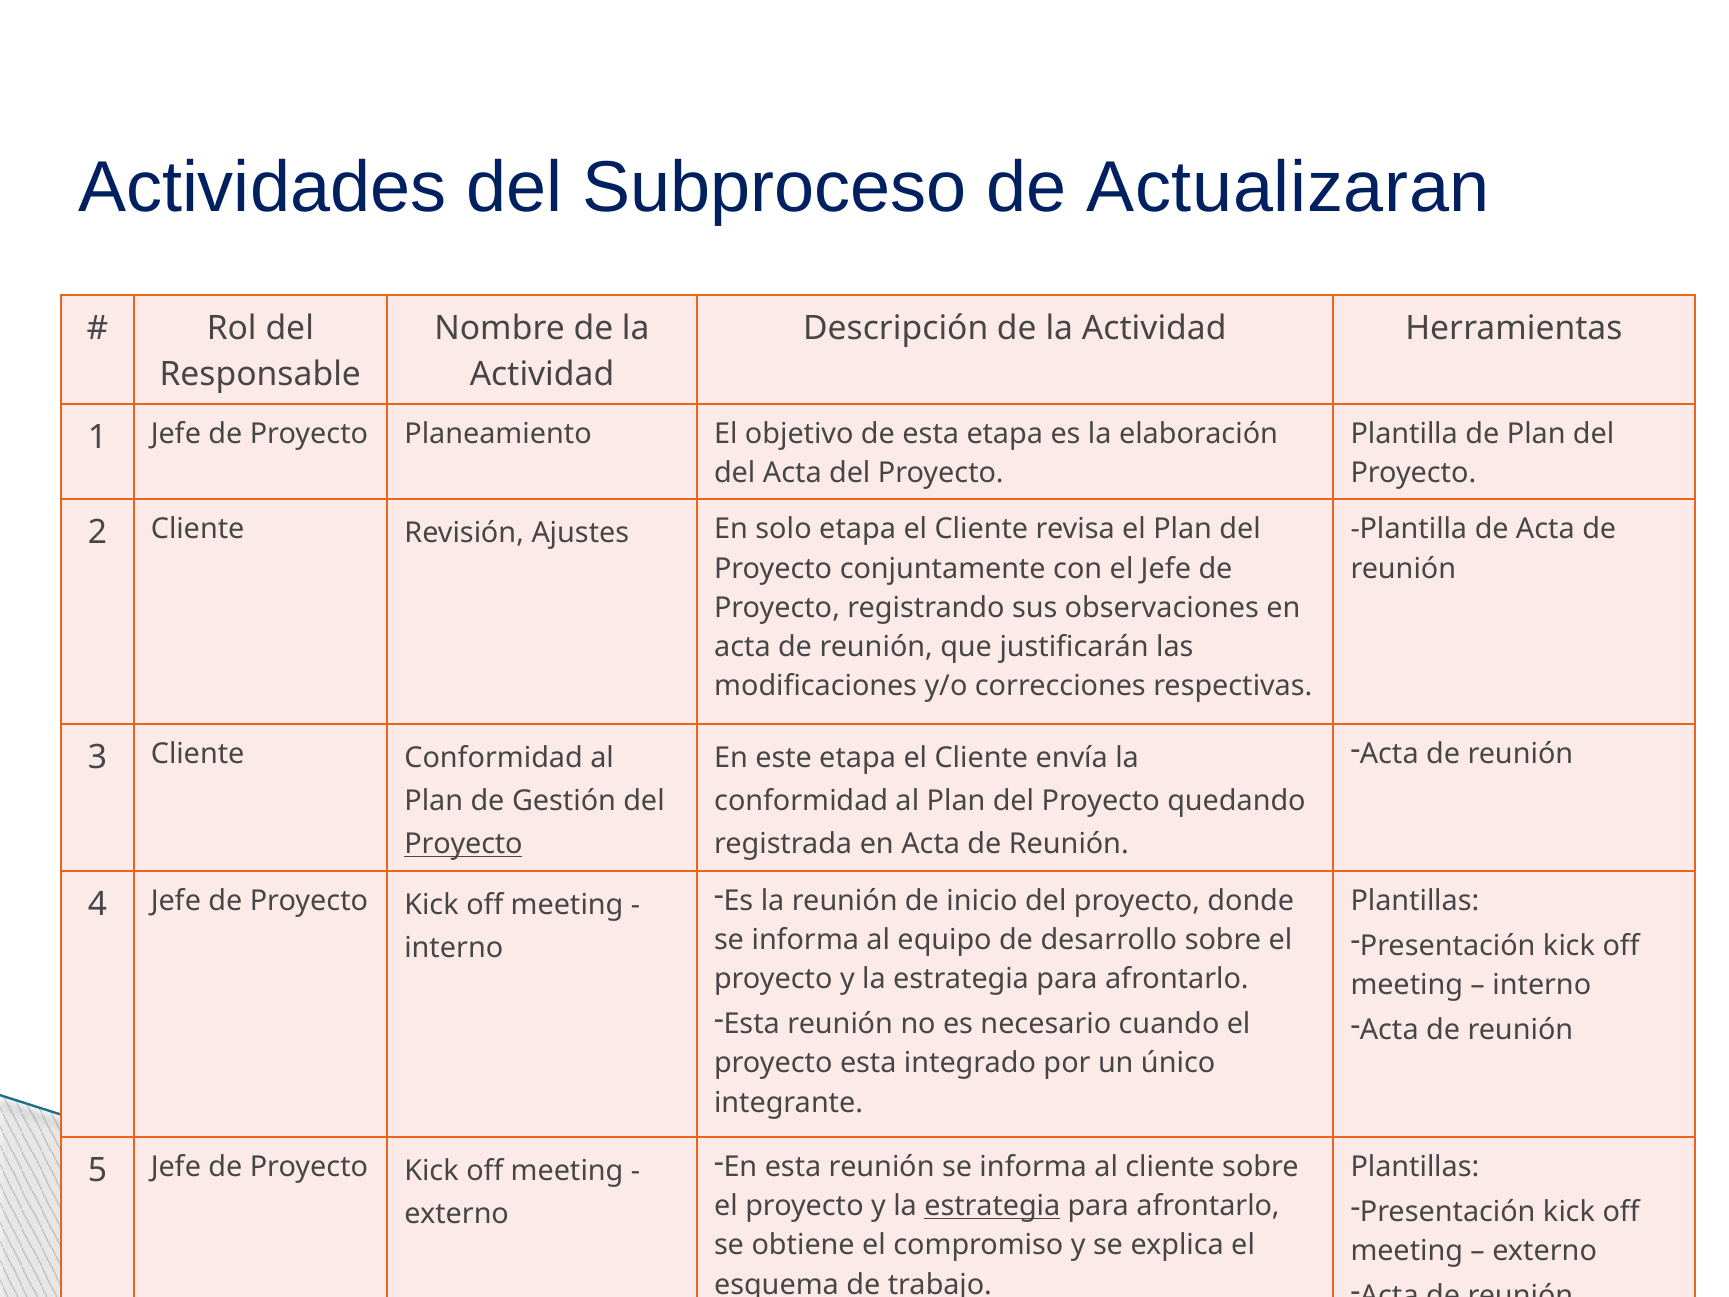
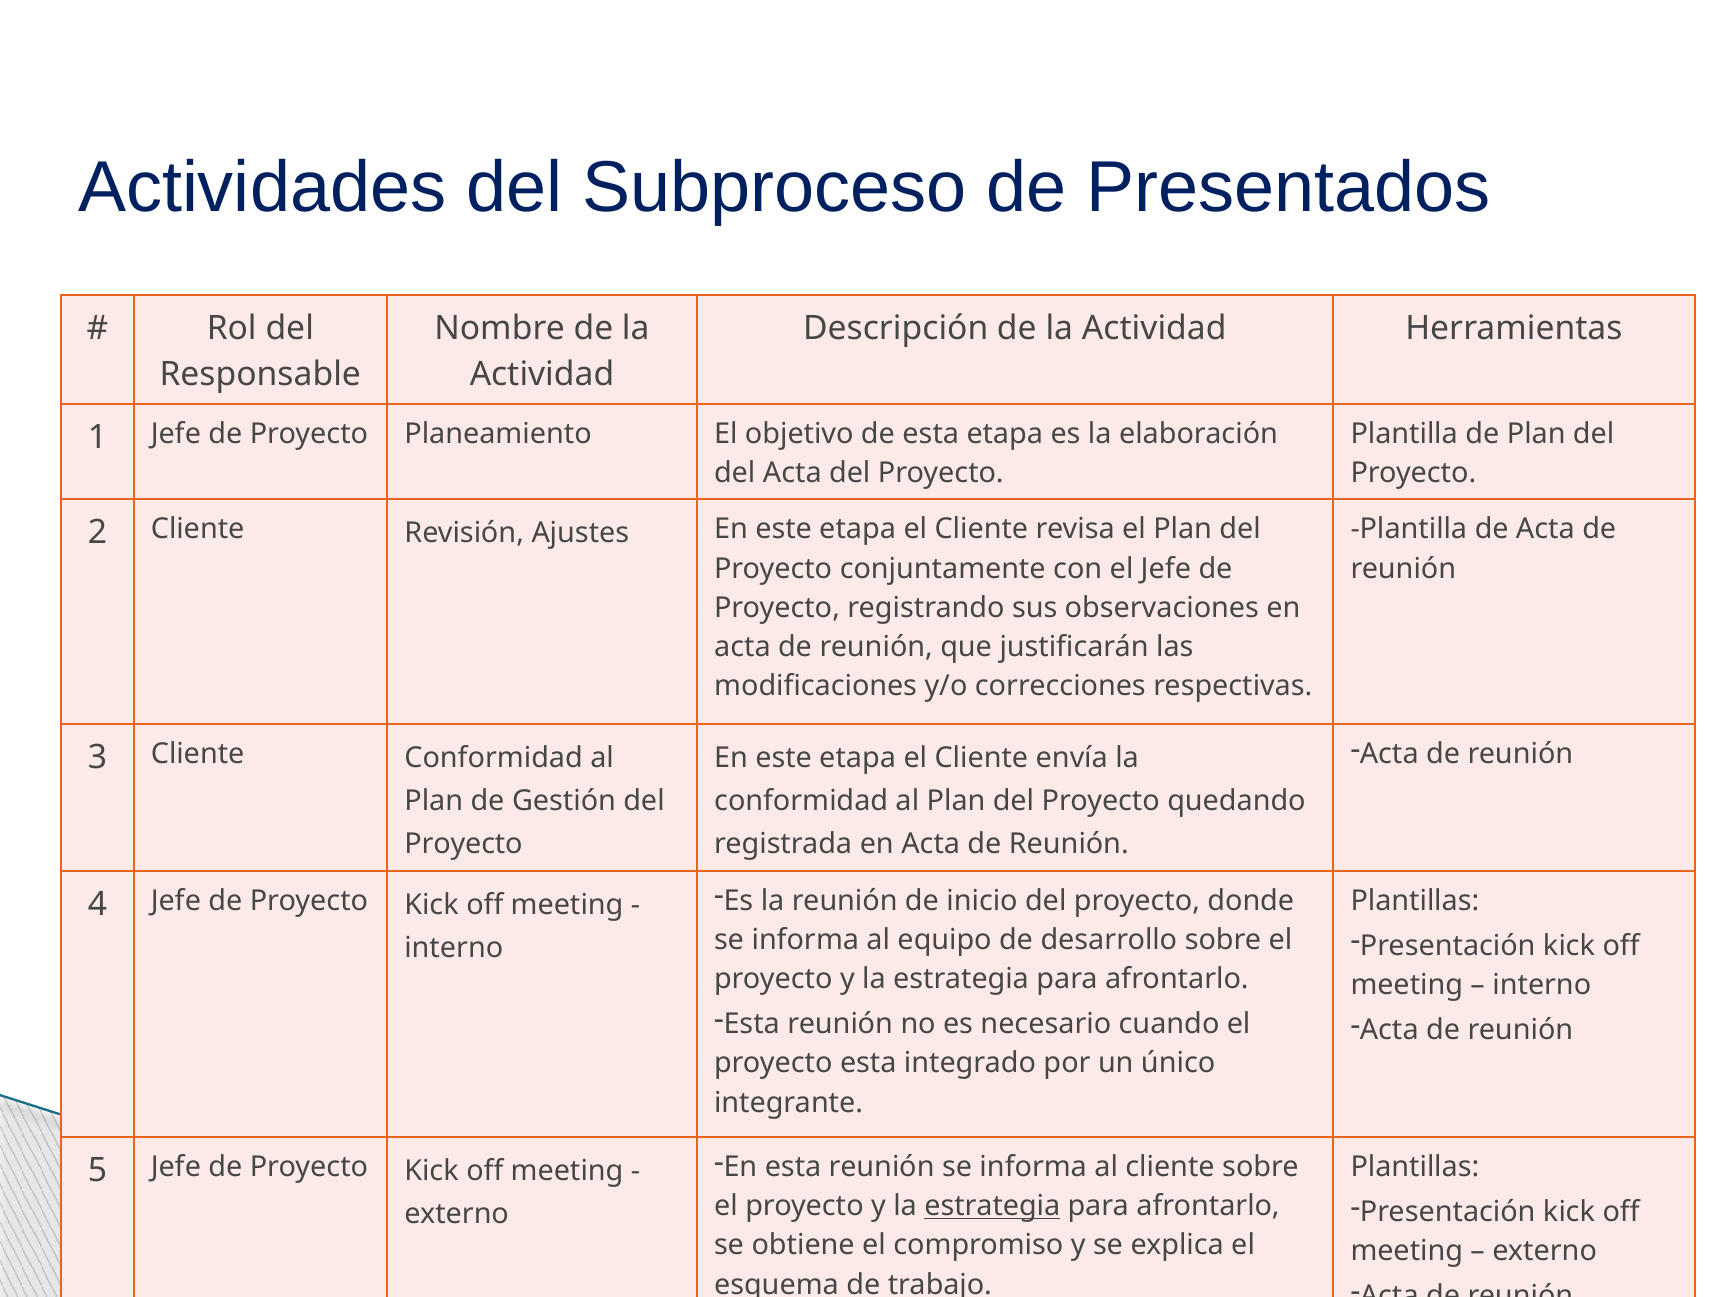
Actualizaran: Actualizaran -> Presentados
Ajustes En solo: solo -> este
Proyecto at (464, 844) underline: present -> none
